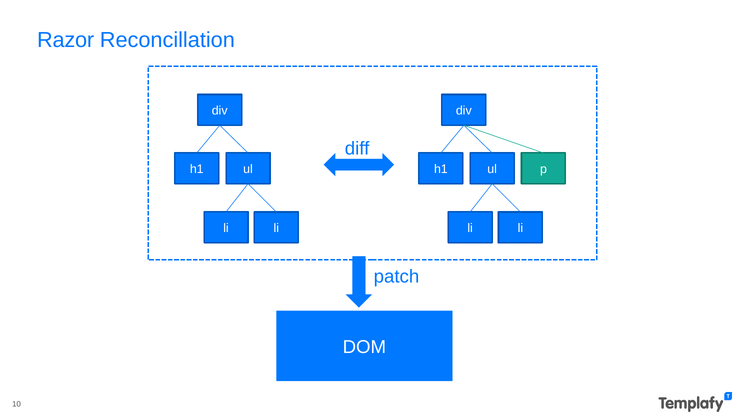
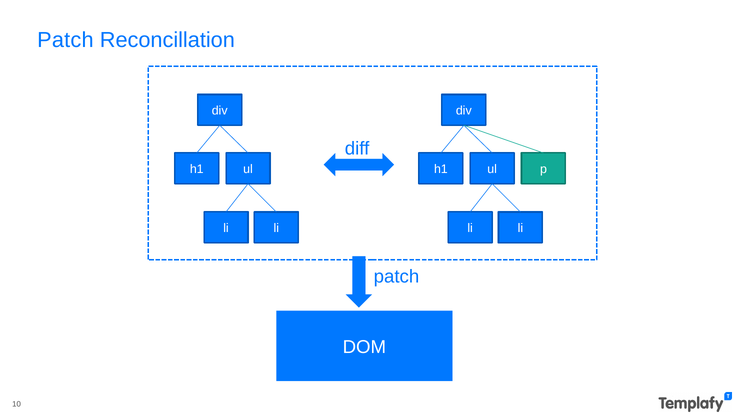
Razor at (66, 40): Razor -> Patch
